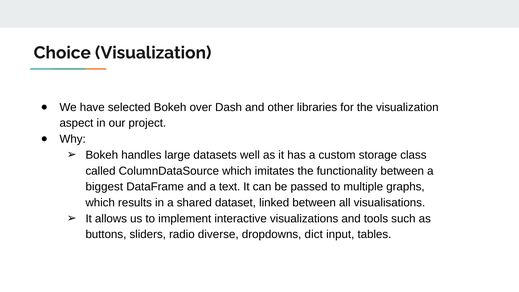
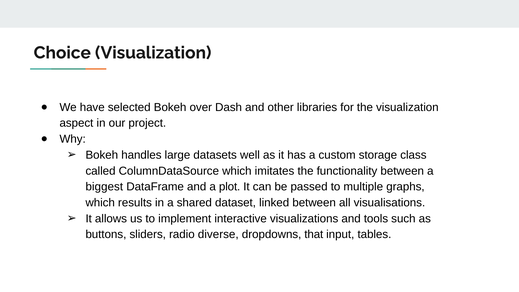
text: text -> plot
dict: dict -> that
